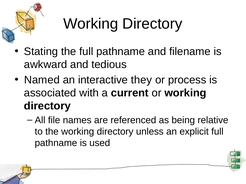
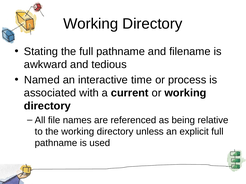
they: they -> time
